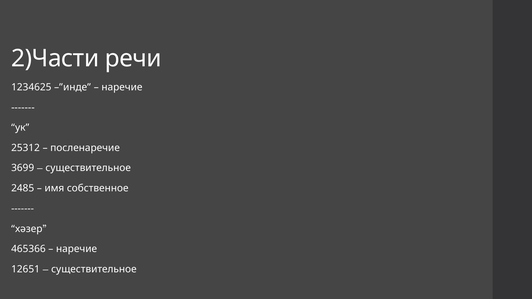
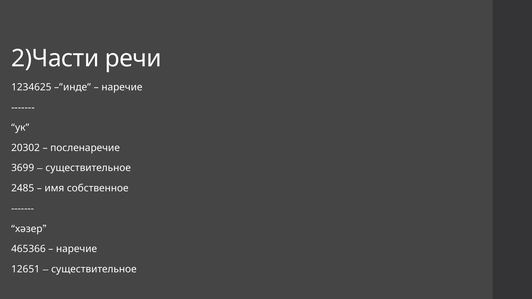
25312: 25312 -> 20302
